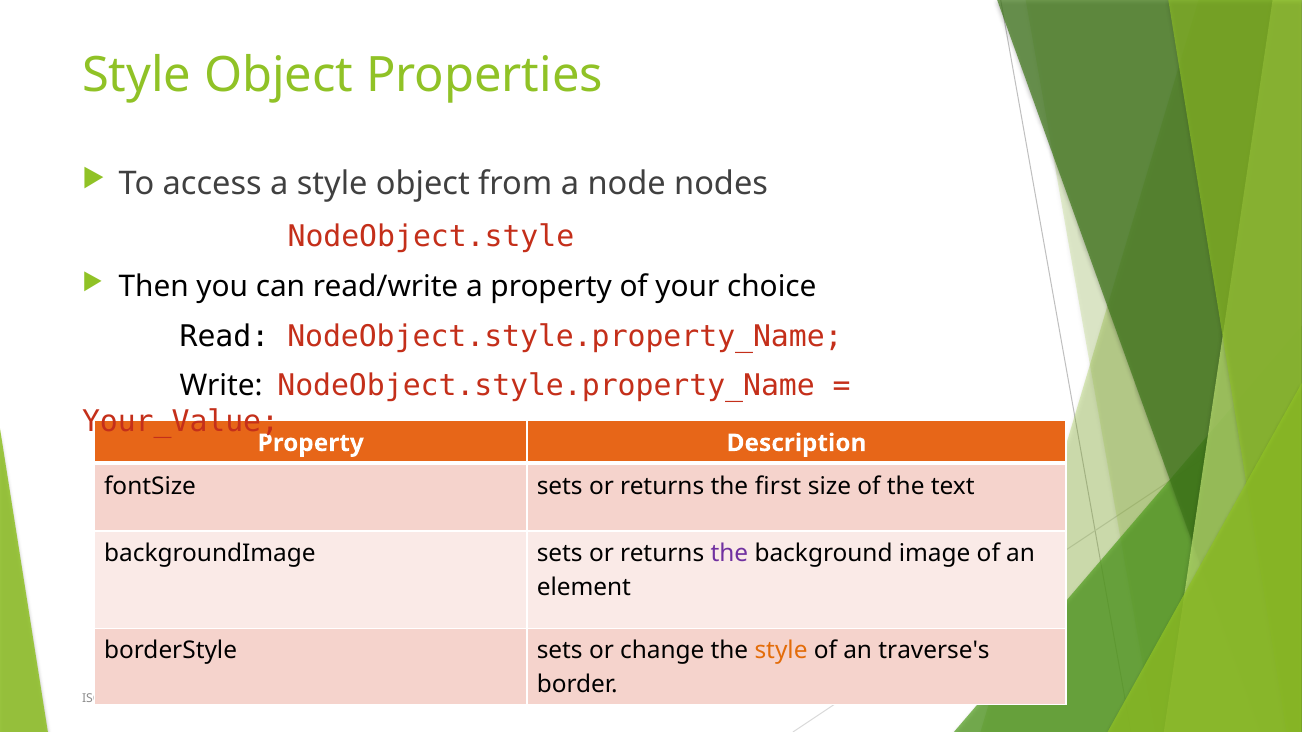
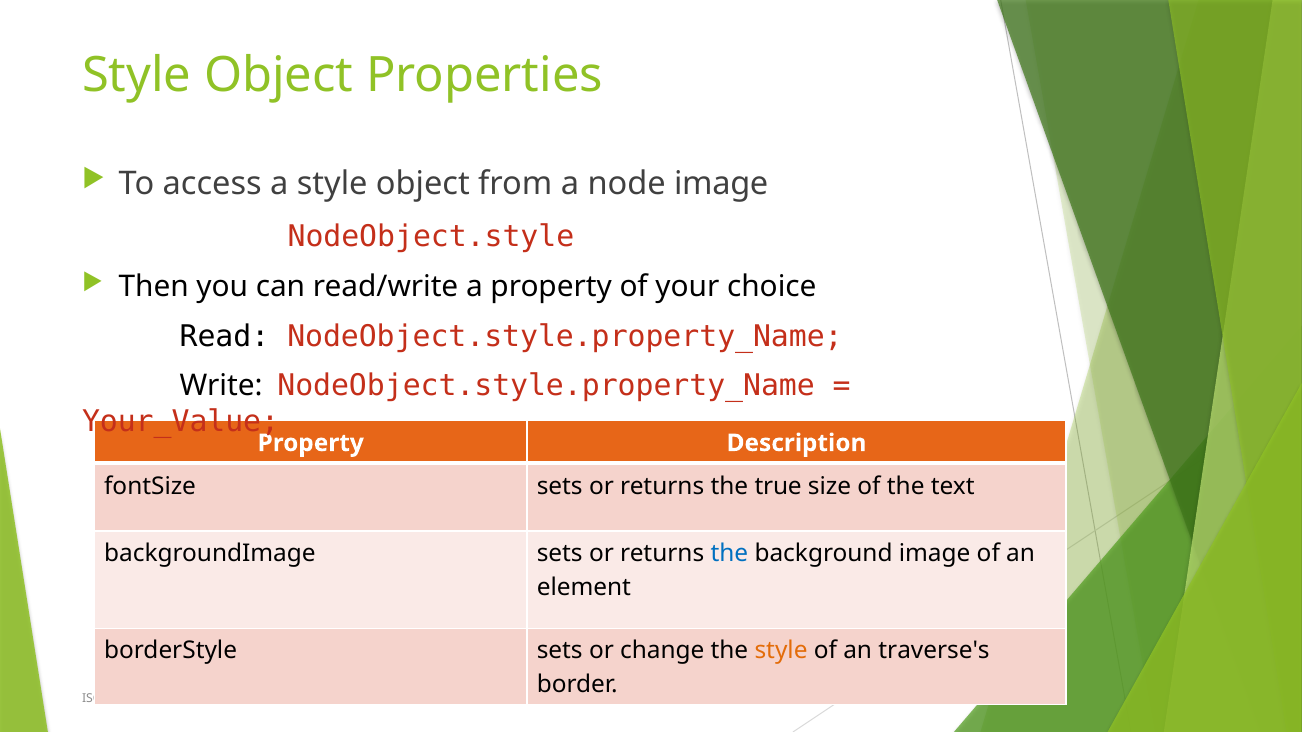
node nodes: nodes -> image
first: first -> true
the at (729, 554) colour: purple -> blue
